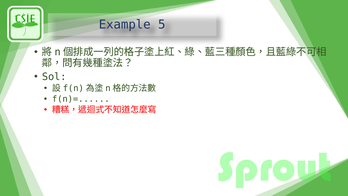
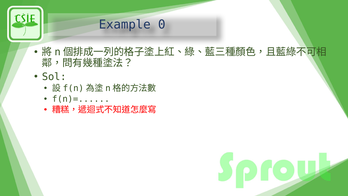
5: 5 -> 0
